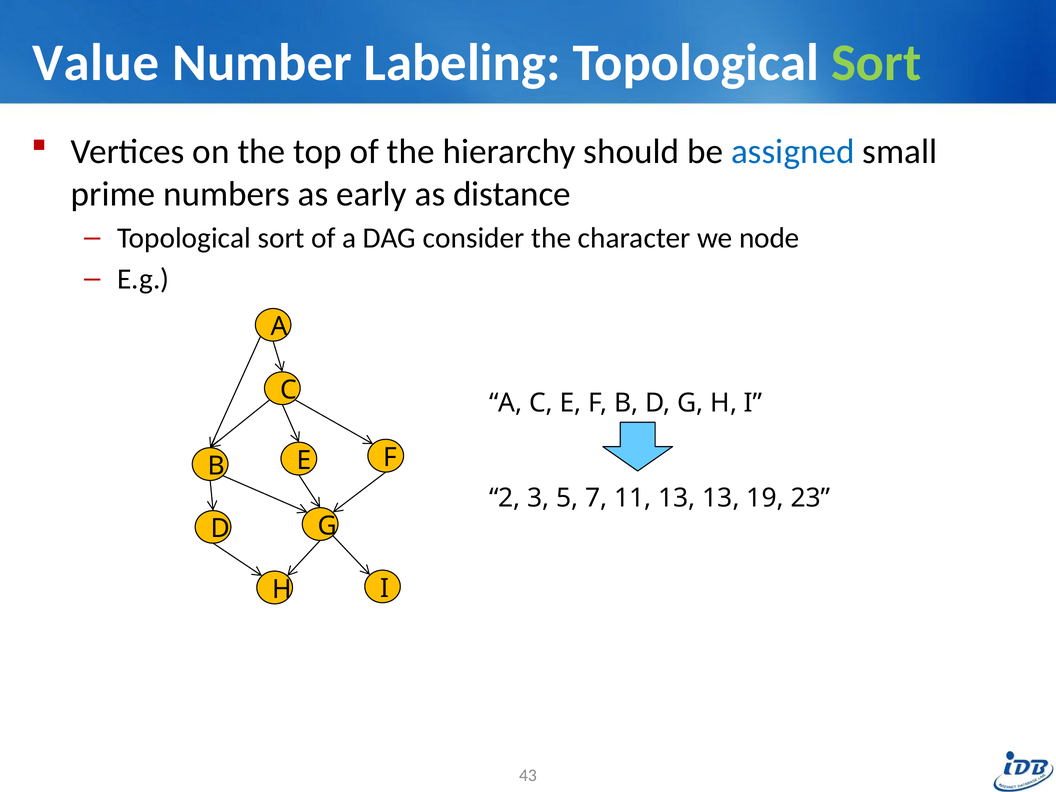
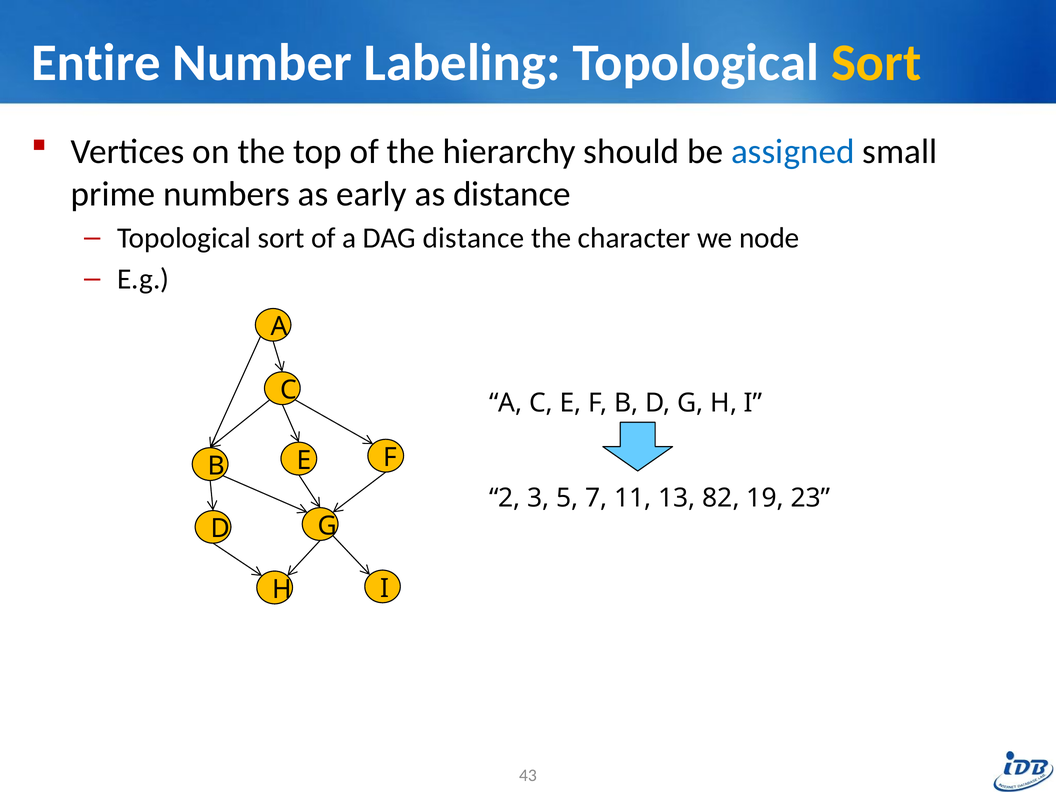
Value: Value -> Entire
Sort at (876, 63) colour: light green -> yellow
DAG consider: consider -> distance
13 13: 13 -> 82
